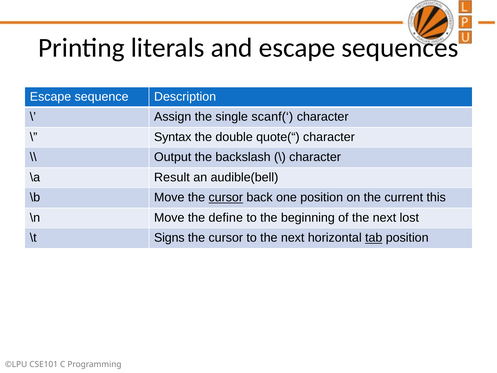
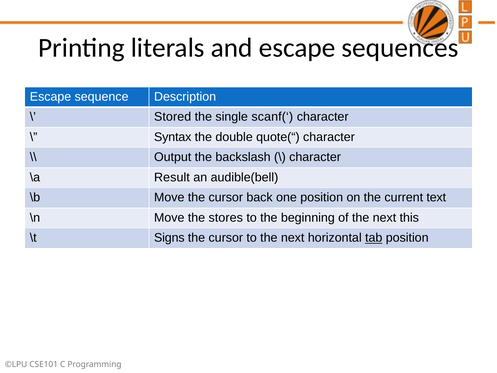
Assign: Assign -> Stored
cursor at (226, 197) underline: present -> none
this: this -> text
define: define -> stores
lost: lost -> this
